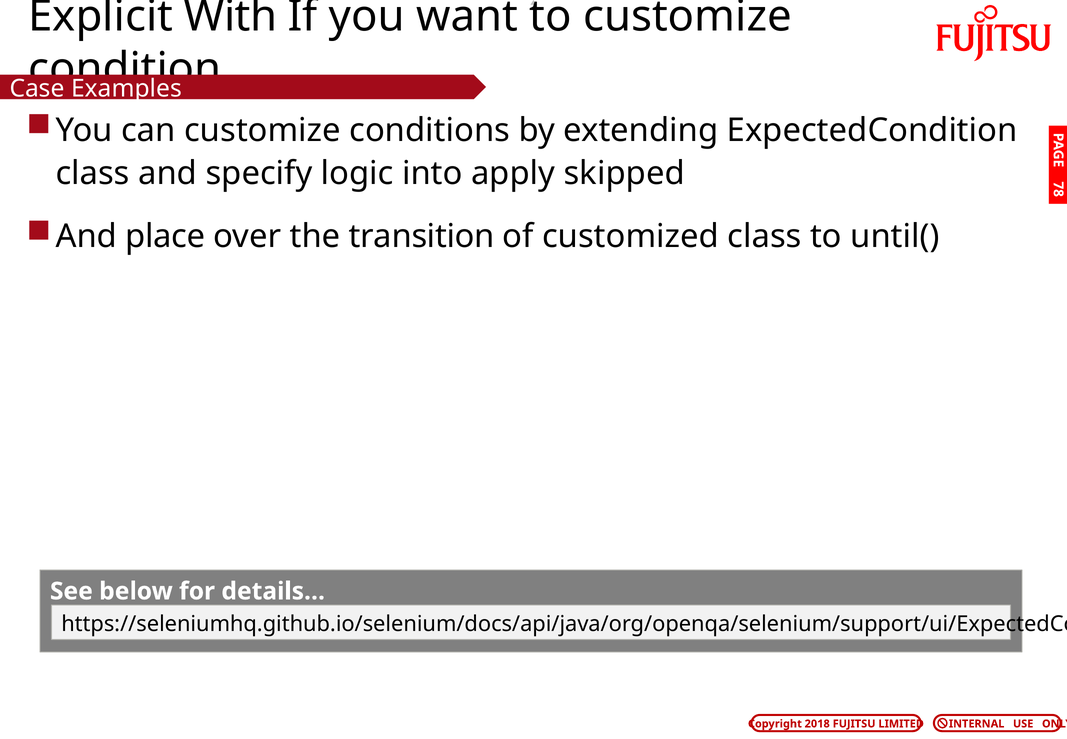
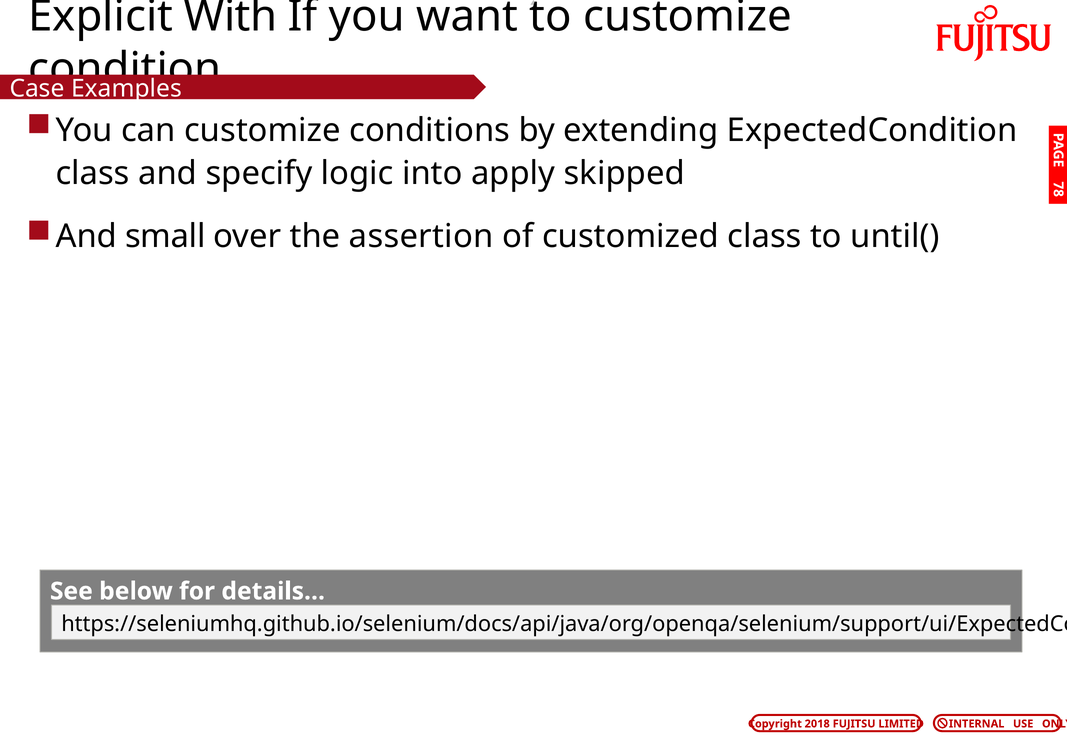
place: place -> small
transition: transition -> assertion
